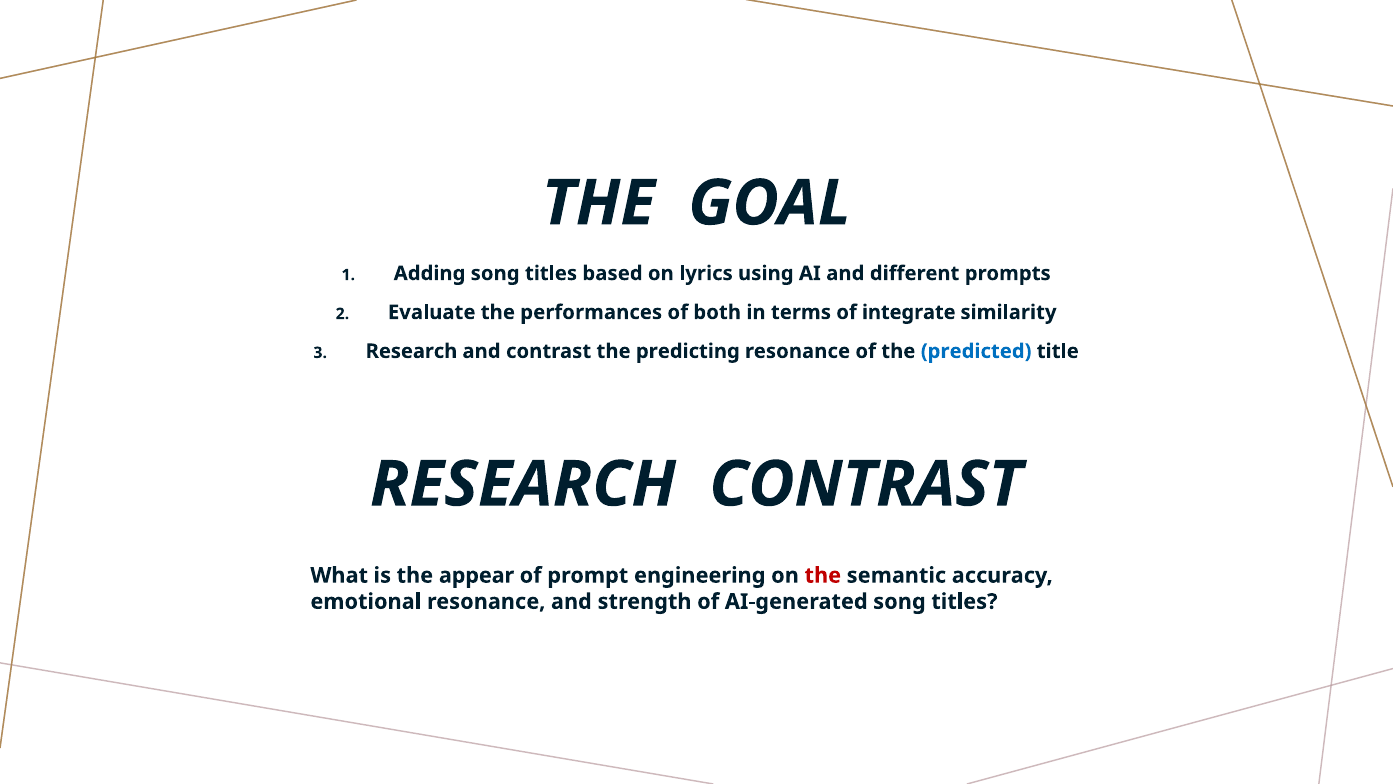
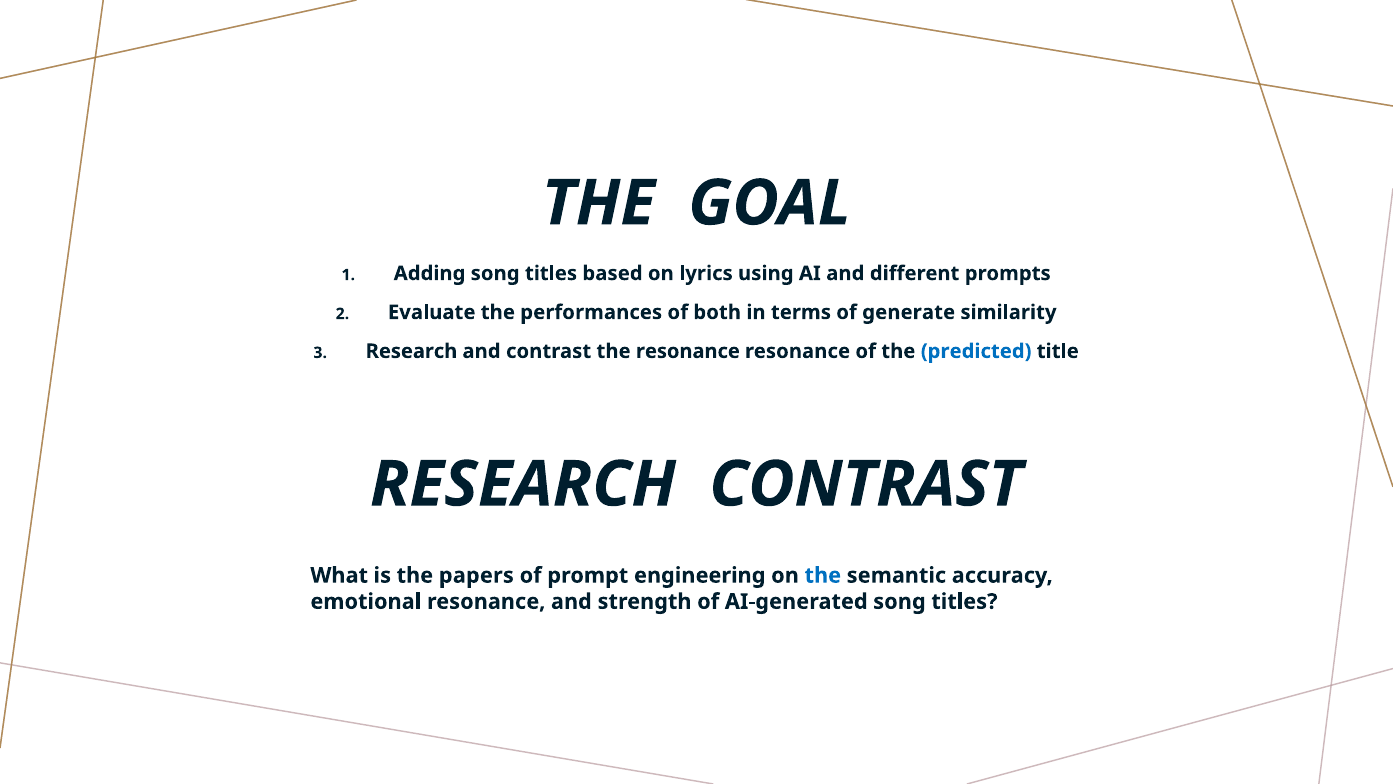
integrate: integrate -> generate
the predicting: predicting -> resonance
appear: appear -> papers
the at (823, 575) colour: red -> blue
